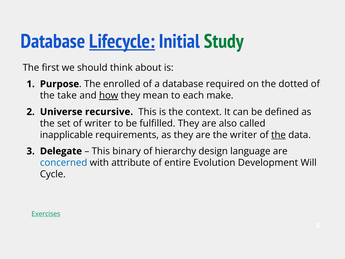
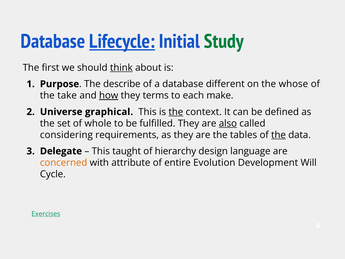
think underline: none -> present
enrolled: enrolled -> describe
required: required -> different
dotted: dotted -> whose
mean: mean -> terms
recursive: recursive -> graphical
the at (176, 112) underline: none -> present
of writer: writer -> whole
also underline: none -> present
inapplicable: inapplicable -> considering
the writer: writer -> tables
binary: binary -> taught
concerned colour: blue -> orange
